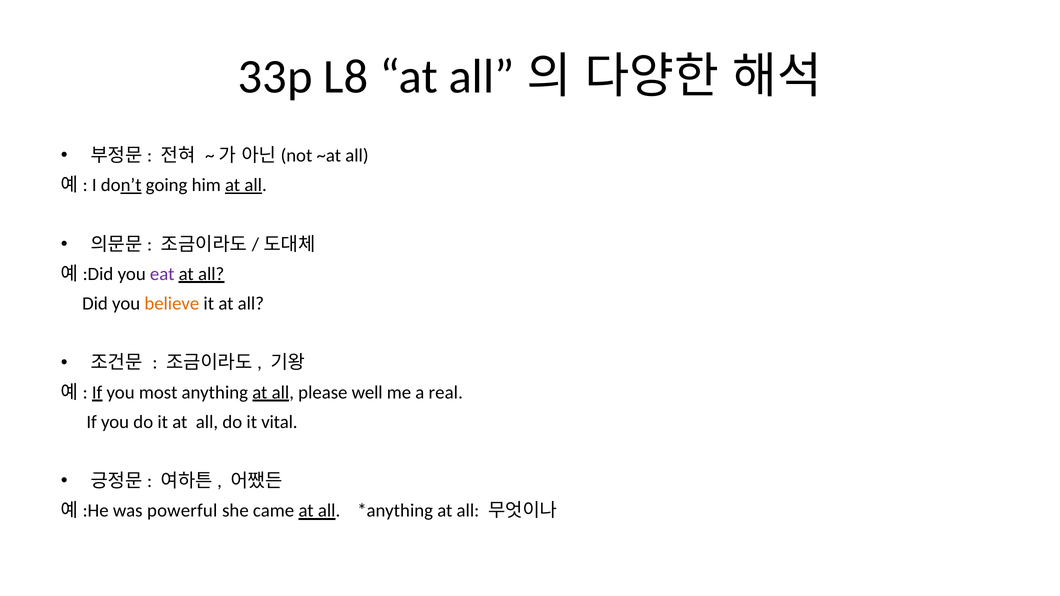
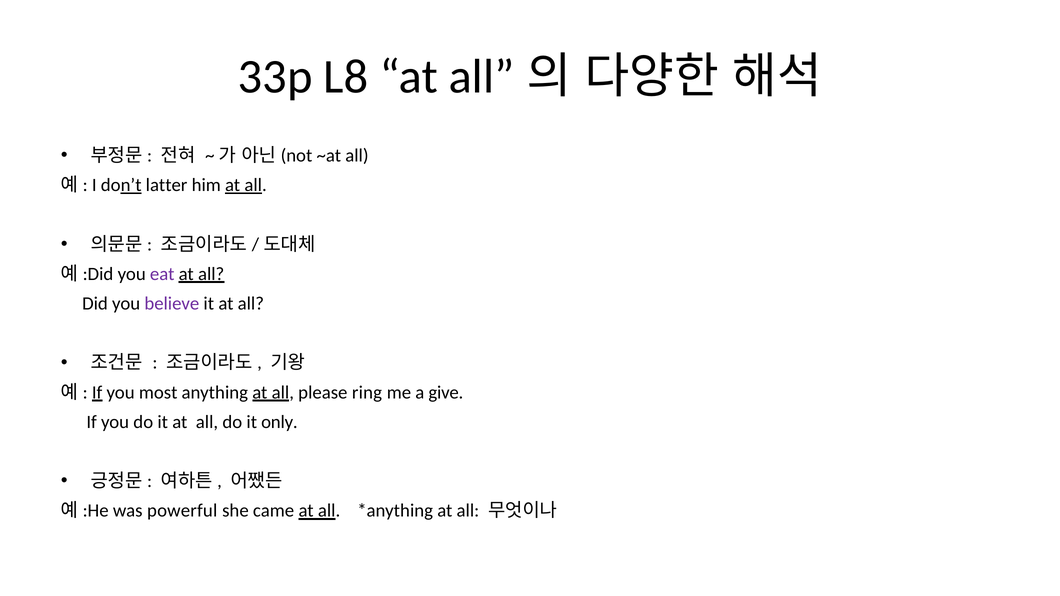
going: going -> latter
believe colour: orange -> purple
well: well -> ring
real: real -> give
vital: vital -> only
